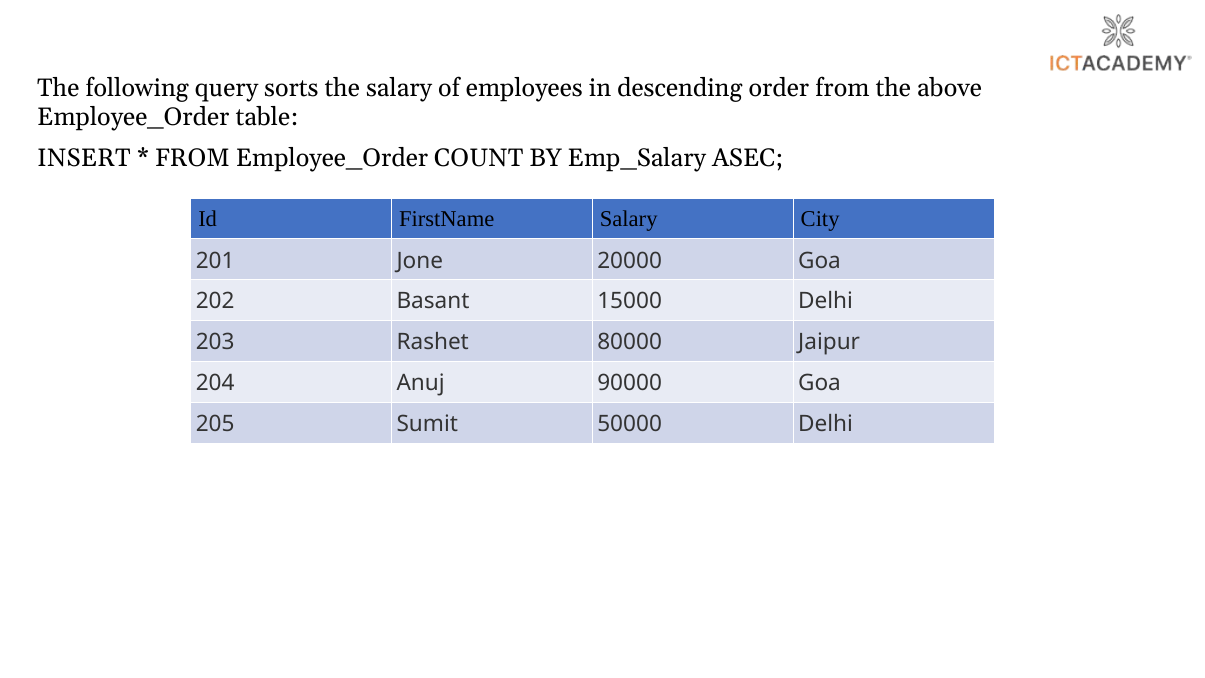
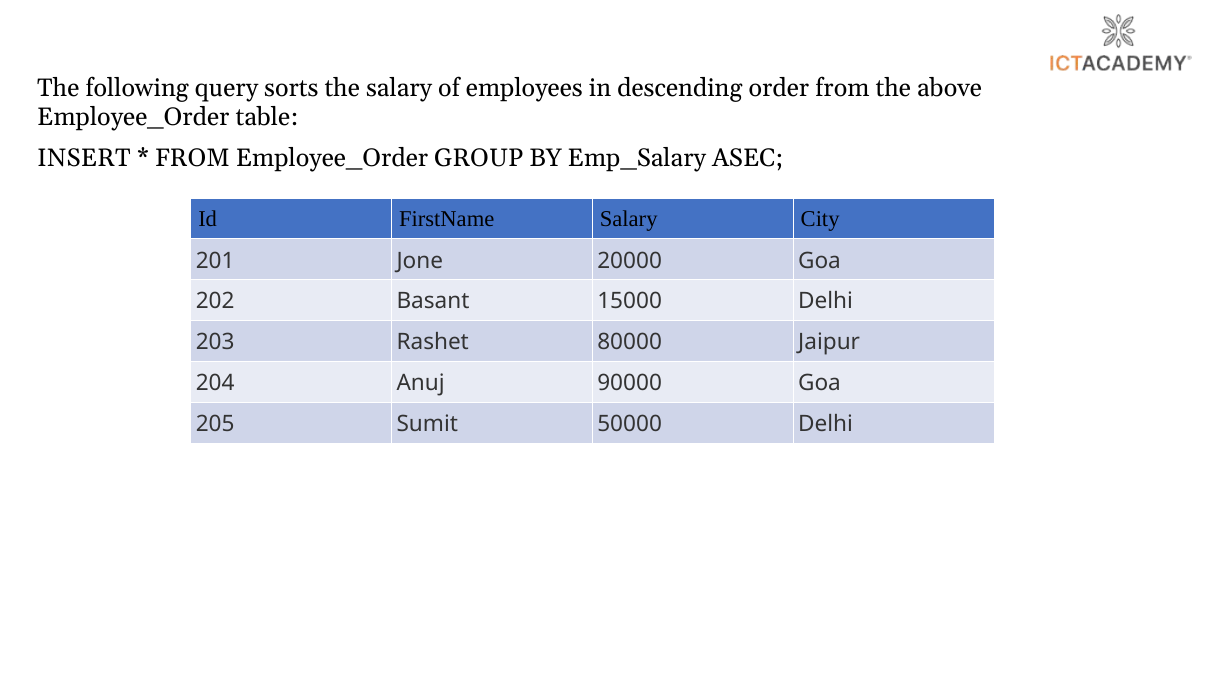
COUNT: COUNT -> GROUP
